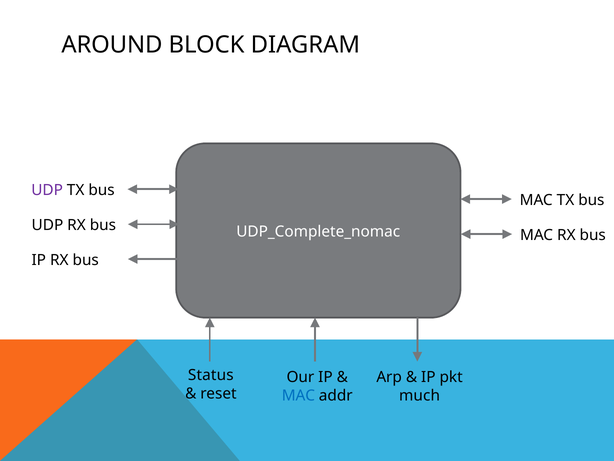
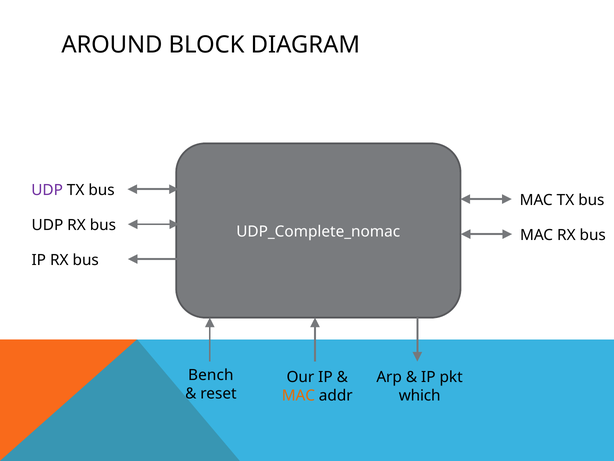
Status: Status -> Bench
MAC at (298, 395) colour: blue -> orange
much: much -> which
